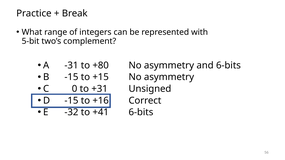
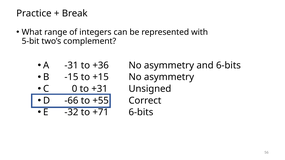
+80: +80 -> +36
D -15: -15 -> -66
+16: +16 -> +55
+41: +41 -> +71
